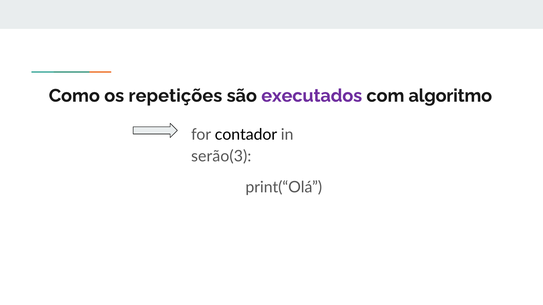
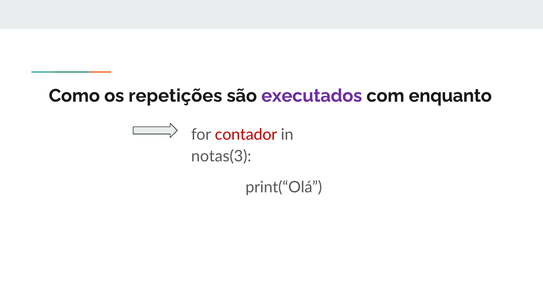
algoritmo: algoritmo -> enquanto
contador colour: black -> red
serão(3: serão(3 -> notas(3
